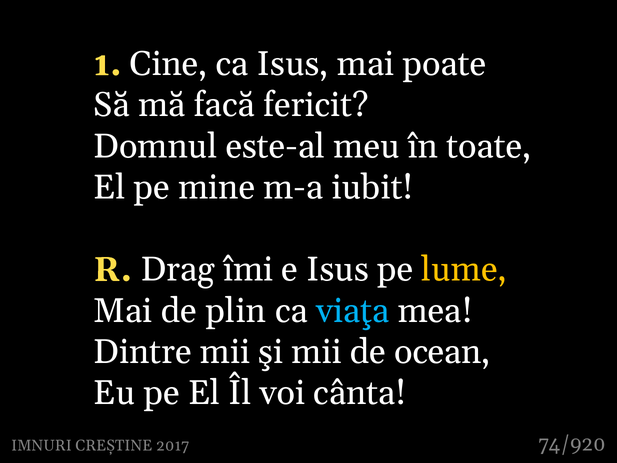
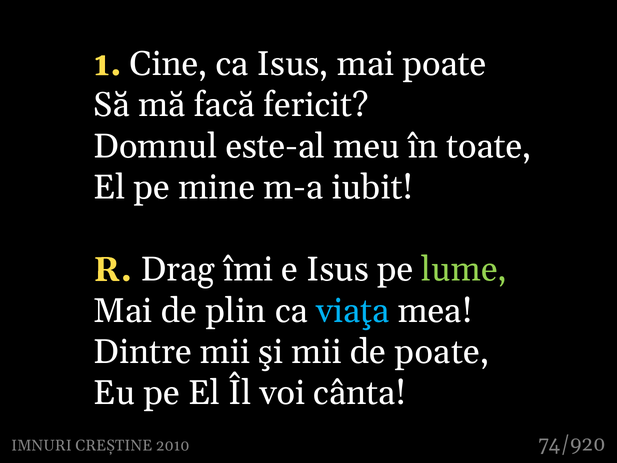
lume colour: yellow -> light green
de ocean: ocean -> poate
2017: 2017 -> 2010
